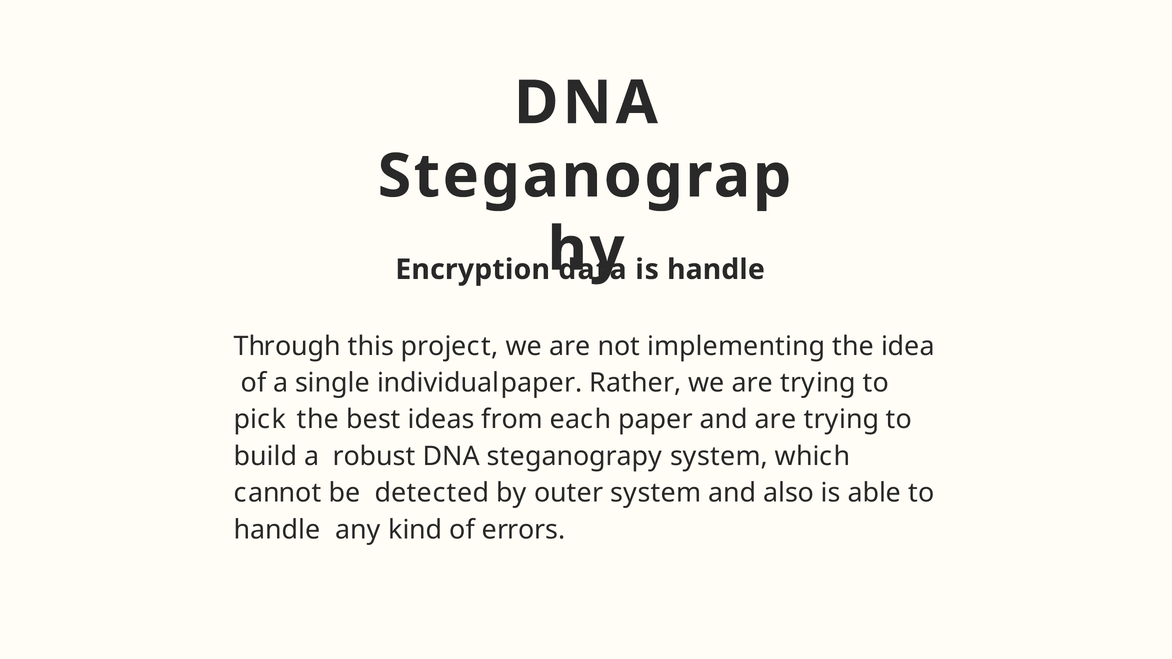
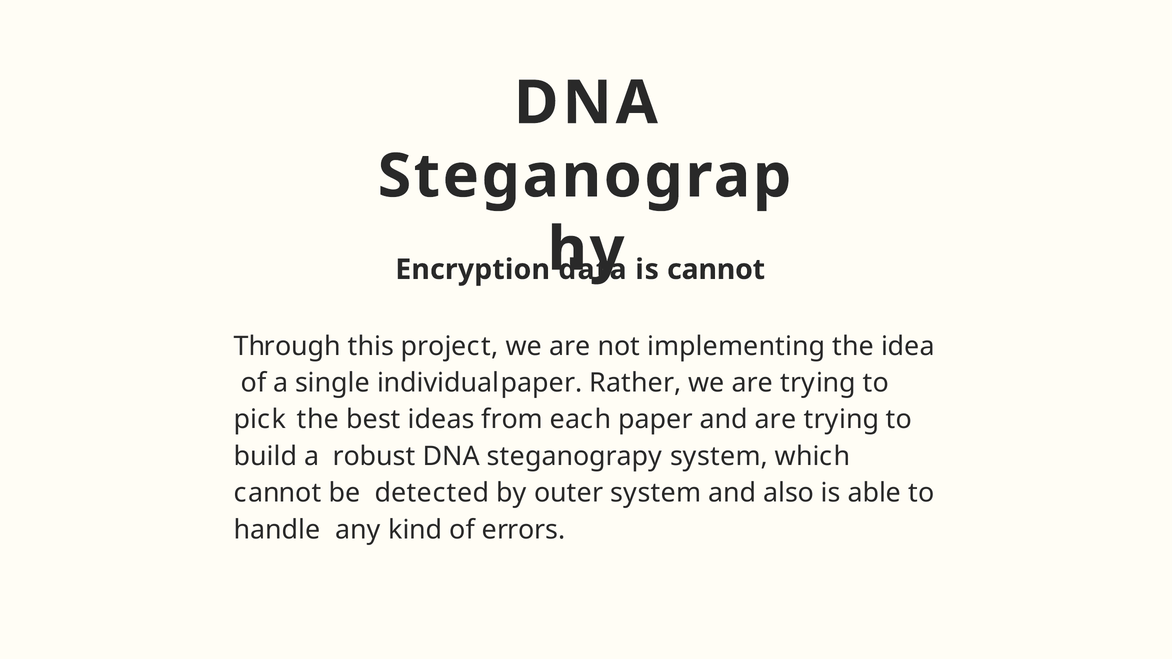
is handle: handle -> cannot
